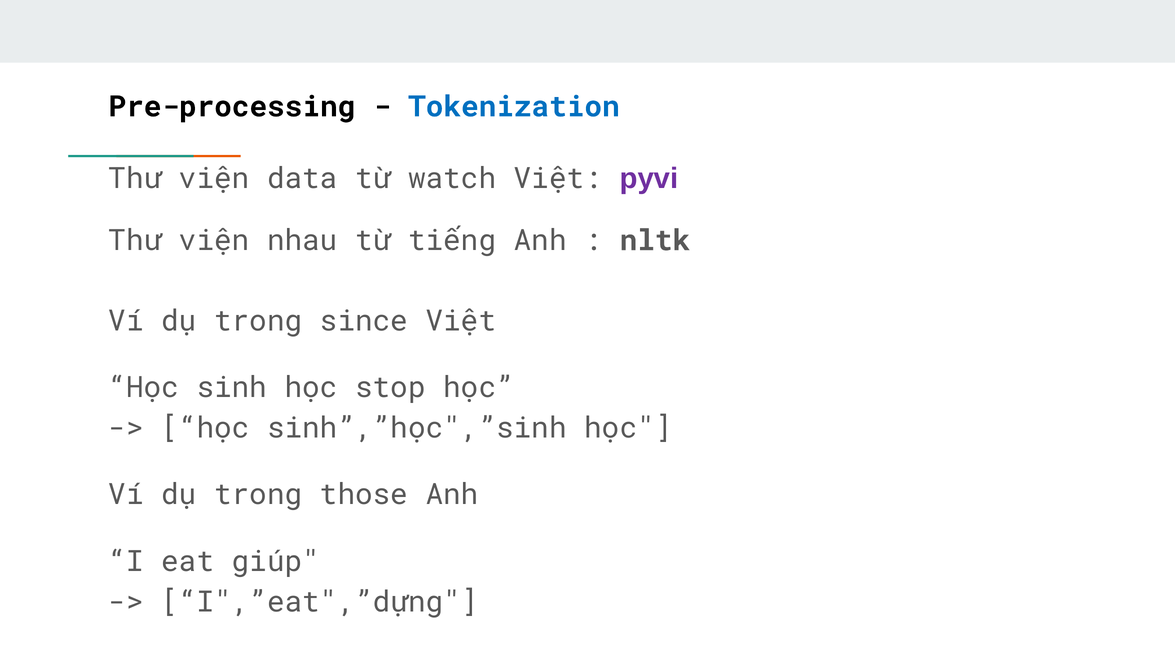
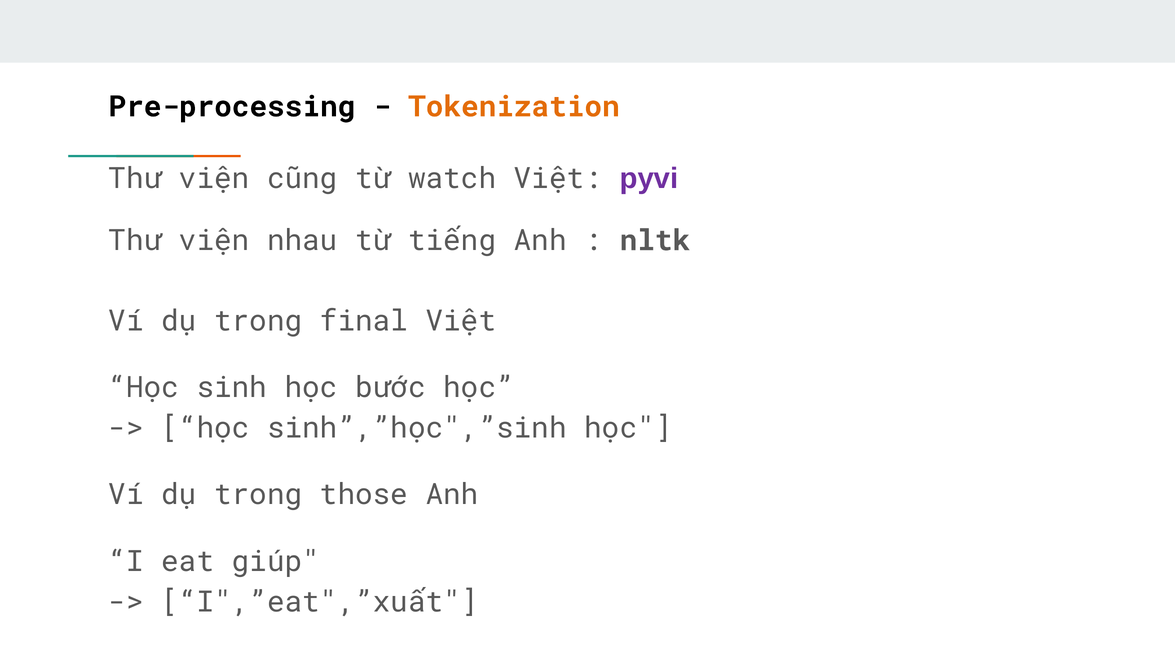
Tokenization colour: blue -> orange
data: data -> cũng
since: since -> final
stop: stop -> bước
I",”eat",”dựng: I",”eat",”dựng -> I",”eat",”xuất
